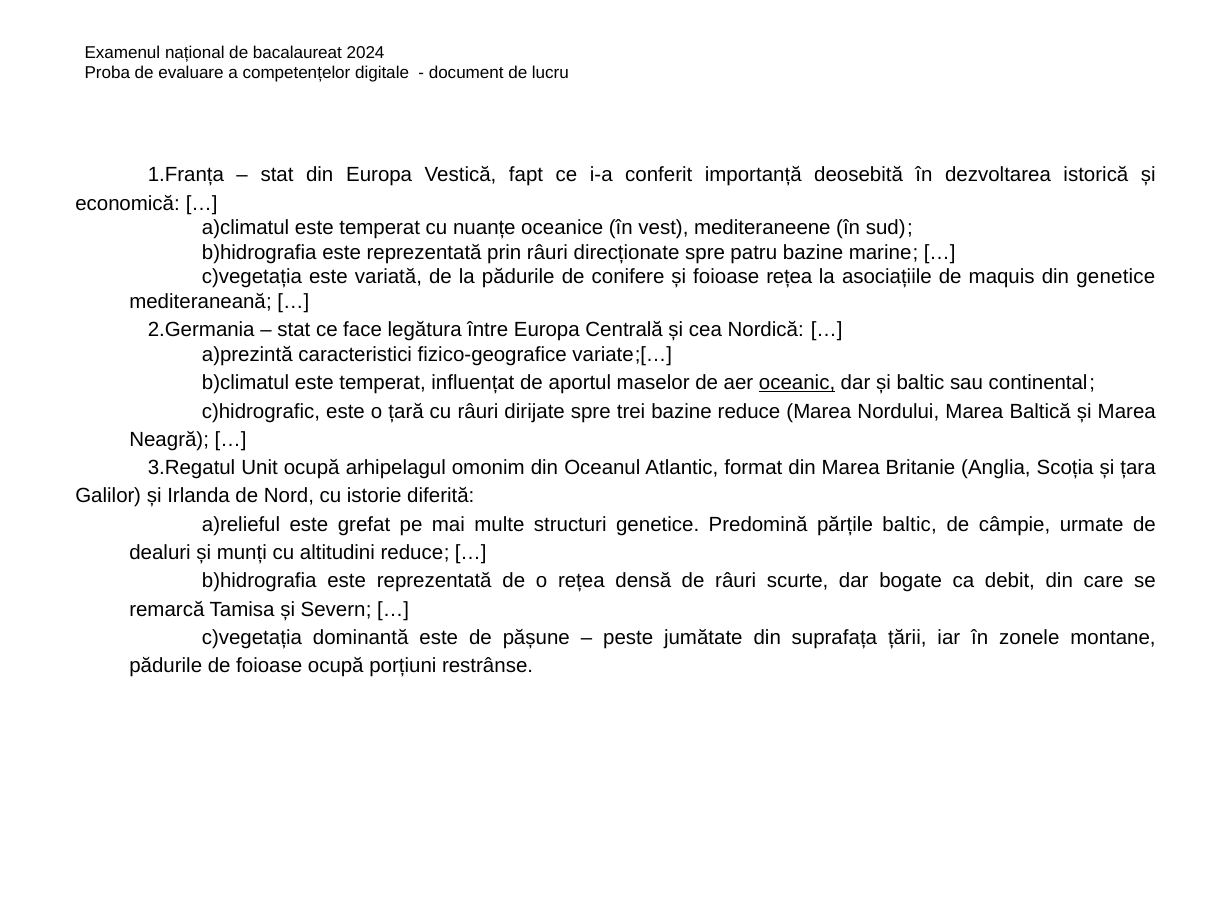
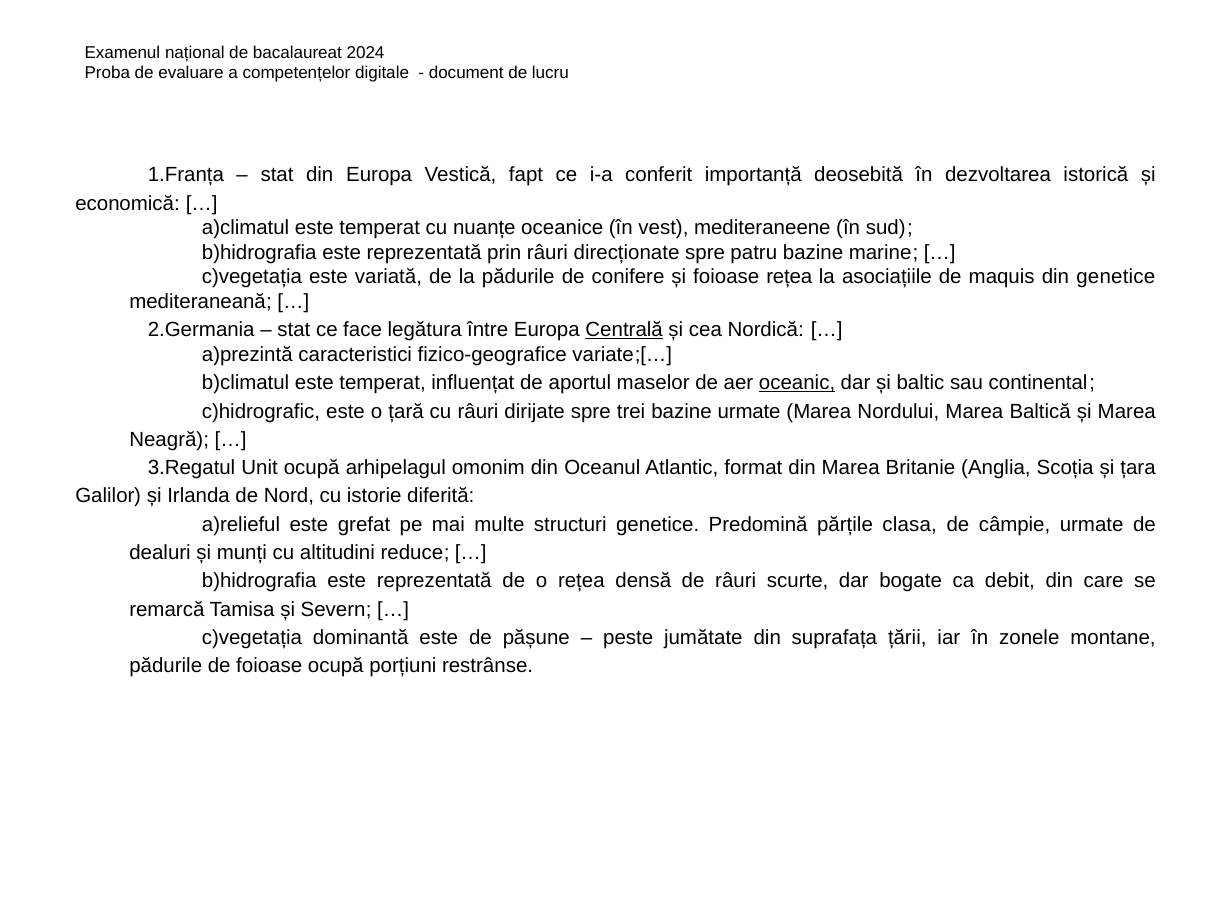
Centrală underline: none -> present
bazine reduce: reduce -> urmate
părțile baltic: baltic -> clasa
